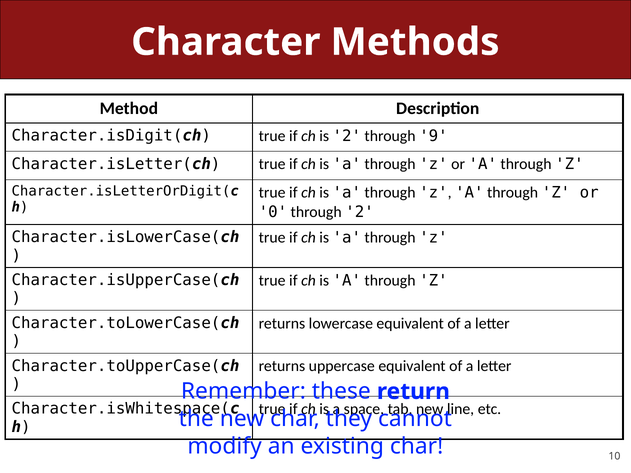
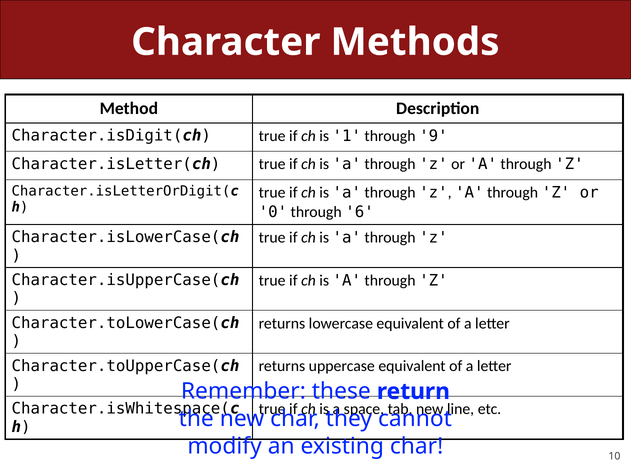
is 2: 2 -> 1
through 2: 2 -> 6
